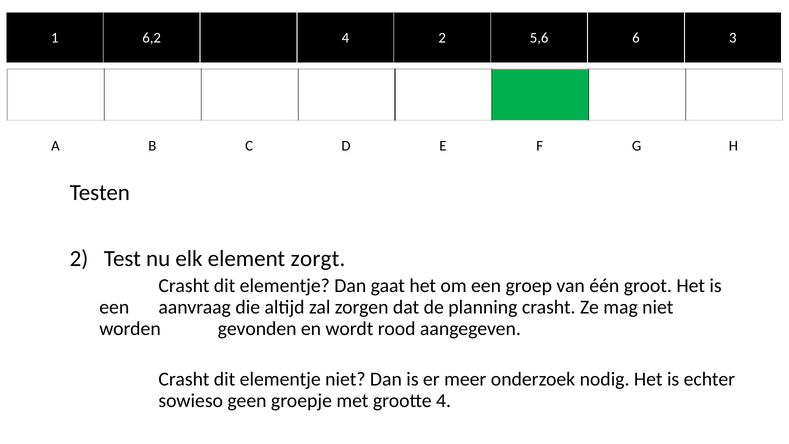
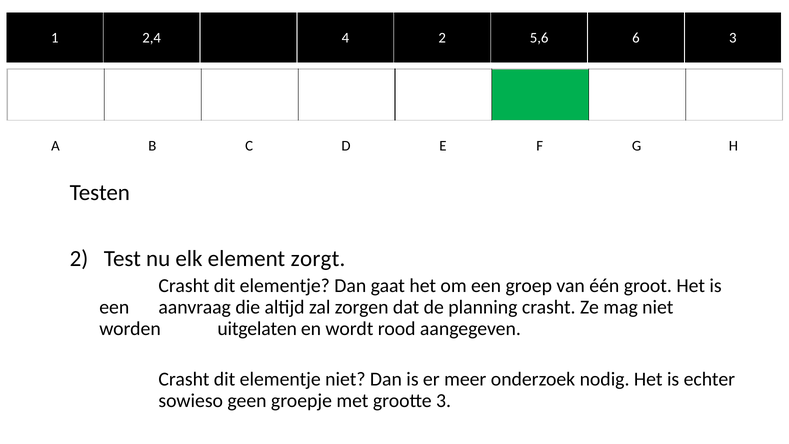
6,2: 6,2 -> 2,4
gevonden: gevonden -> uitgelaten
grootte 4: 4 -> 3
